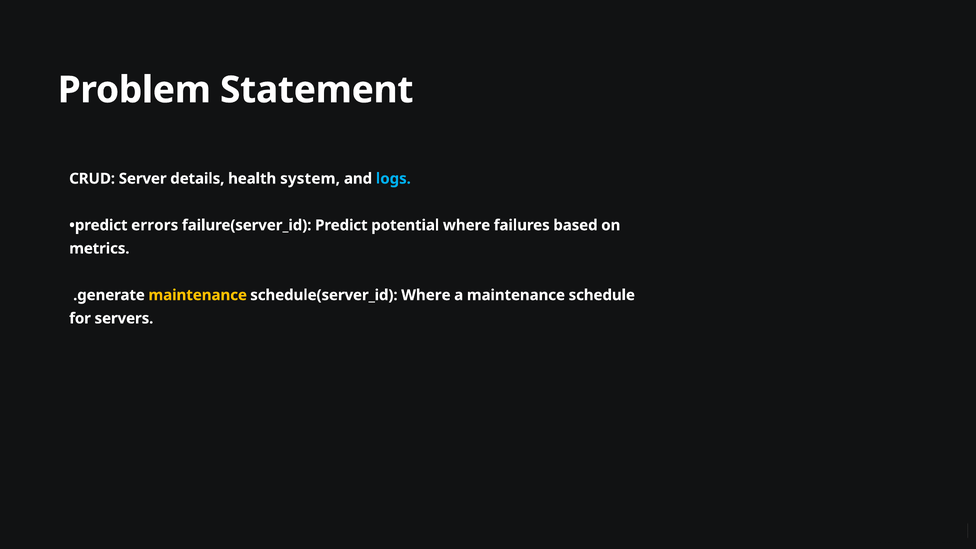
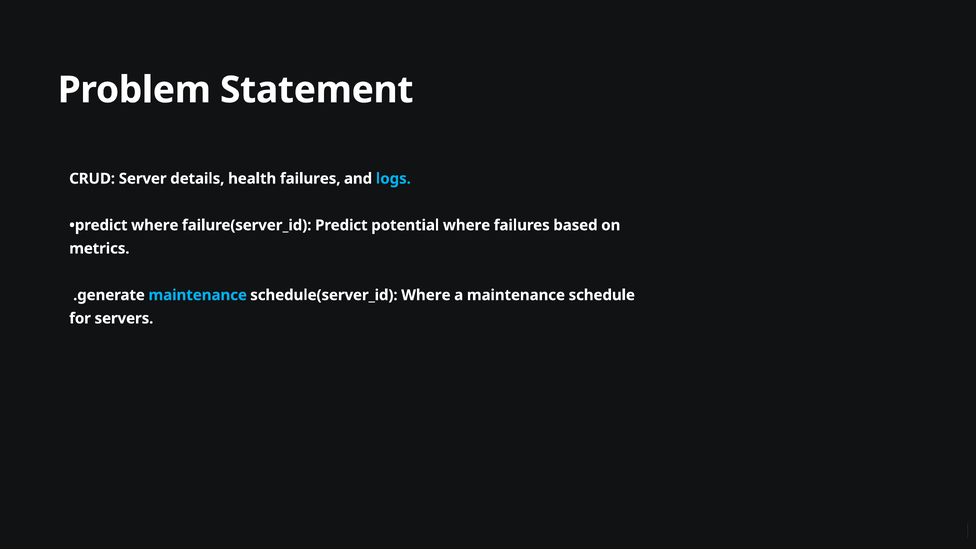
health system: system -> failures
predict errors: errors -> where
maintenance at (198, 295) colour: yellow -> light blue
